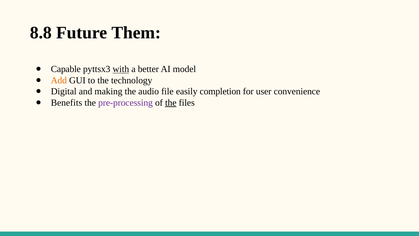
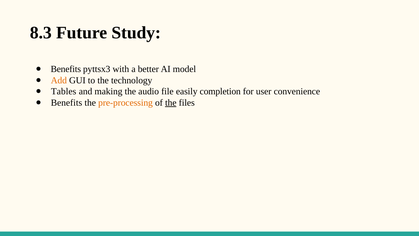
8.8: 8.8 -> 8.3
Them: Them -> Study
Capable at (66, 69): Capable -> Benefits
with underline: present -> none
Digital: Digital -> Tables
pre-processing colour: purple -> orange
